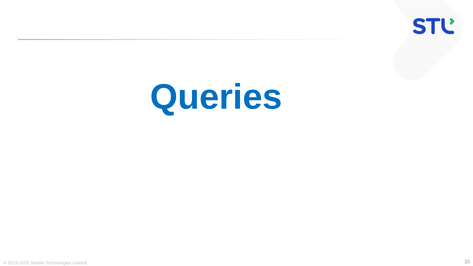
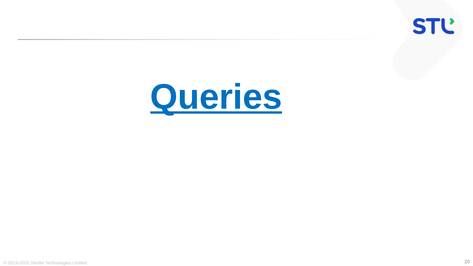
Queries underline: none -> present
